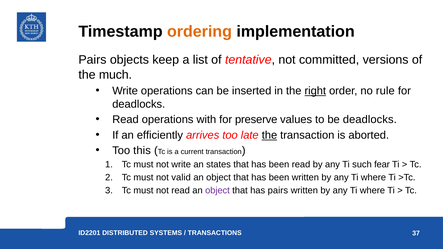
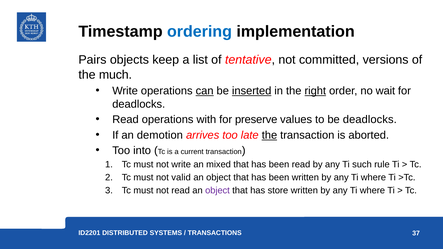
ordering colour: orange -> blue
can underline: none -> present
inserted underline: none -> present
rule: rule -> wait
efficiently: efficiently -> demotion
this: this -> into
states: states -> mixed
fear: fear -> rule
has pairs: pairs -> store
